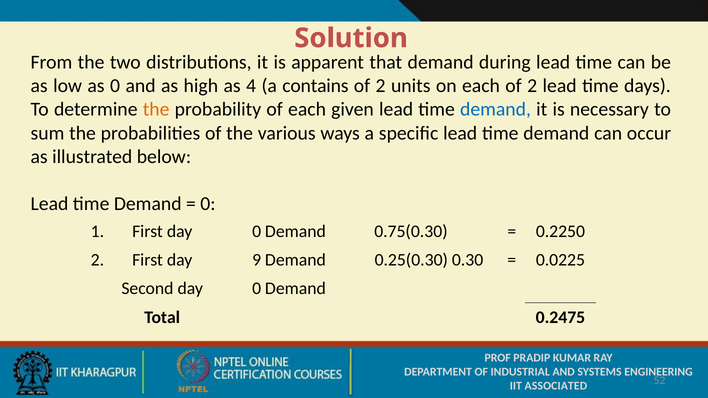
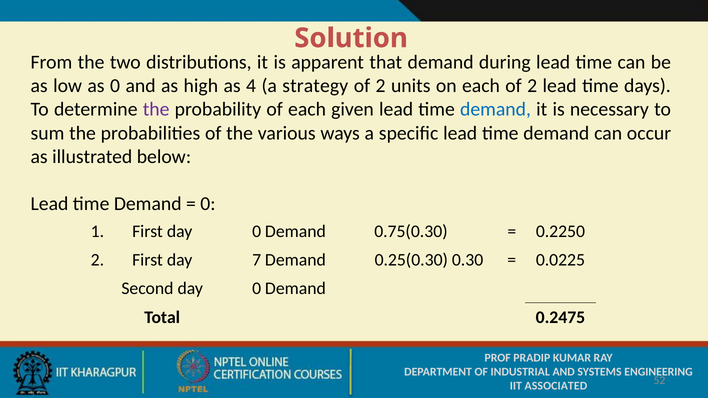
contains: contains -> strategy
the at (156, 110) colour: orange -> purple
9: 9 -> 7
